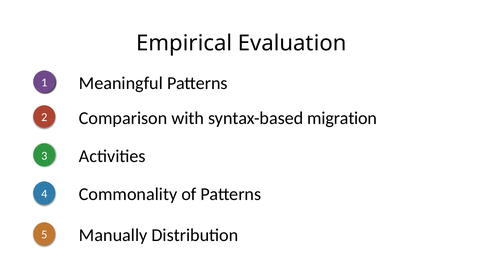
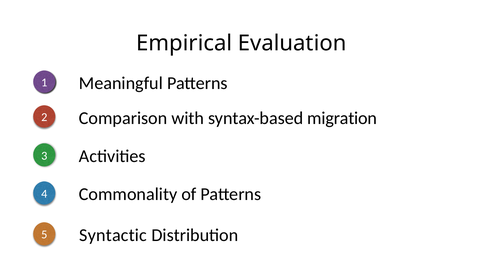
Manually: Manually -> Syntactic
